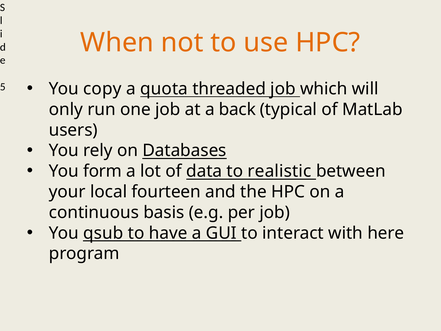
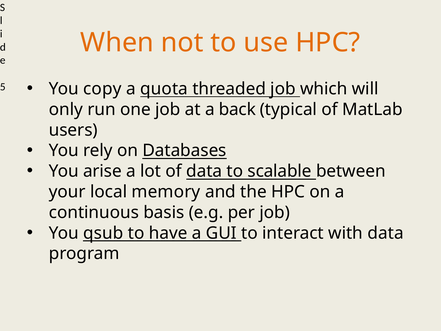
form: form -> arise
realistic: realistic -> scalable
fourteen: fourteen -> memory
with here: here -> data
